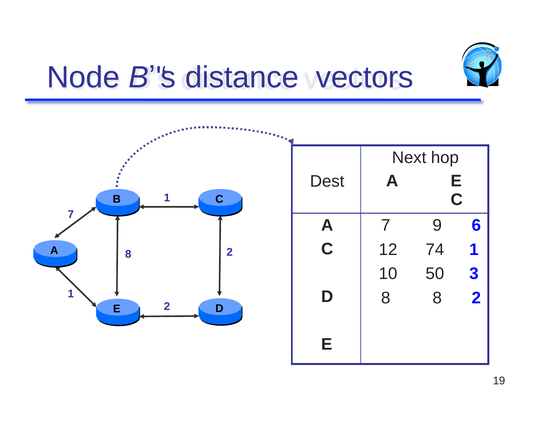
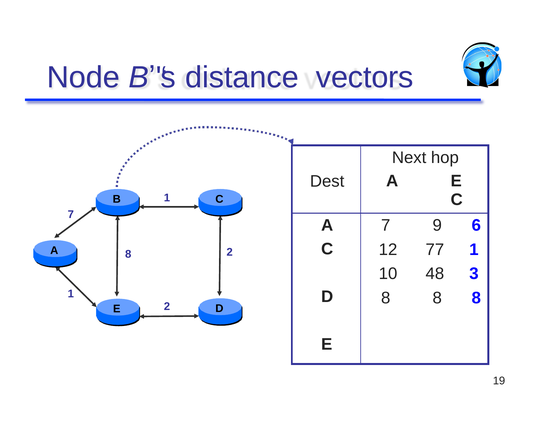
74: 74 -> 77
50: 50 -> 48
8 8 2: 2 -> 8
